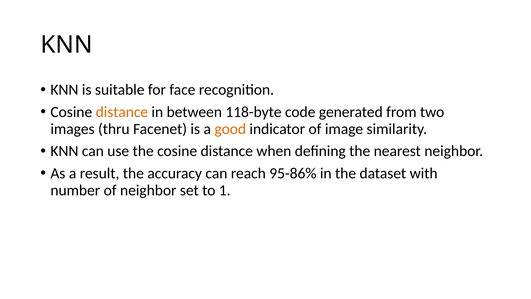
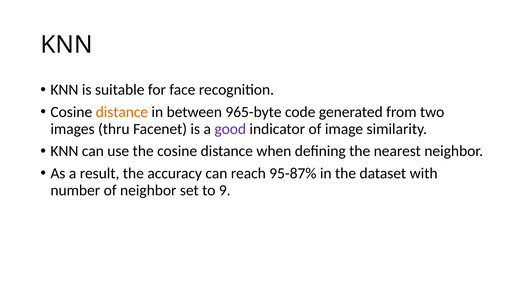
118-byte: 118-byte -> 965-byte
good colour: orange -> purple
95-86%: 95-86% -> 95-87%
1: 1 -> 9
